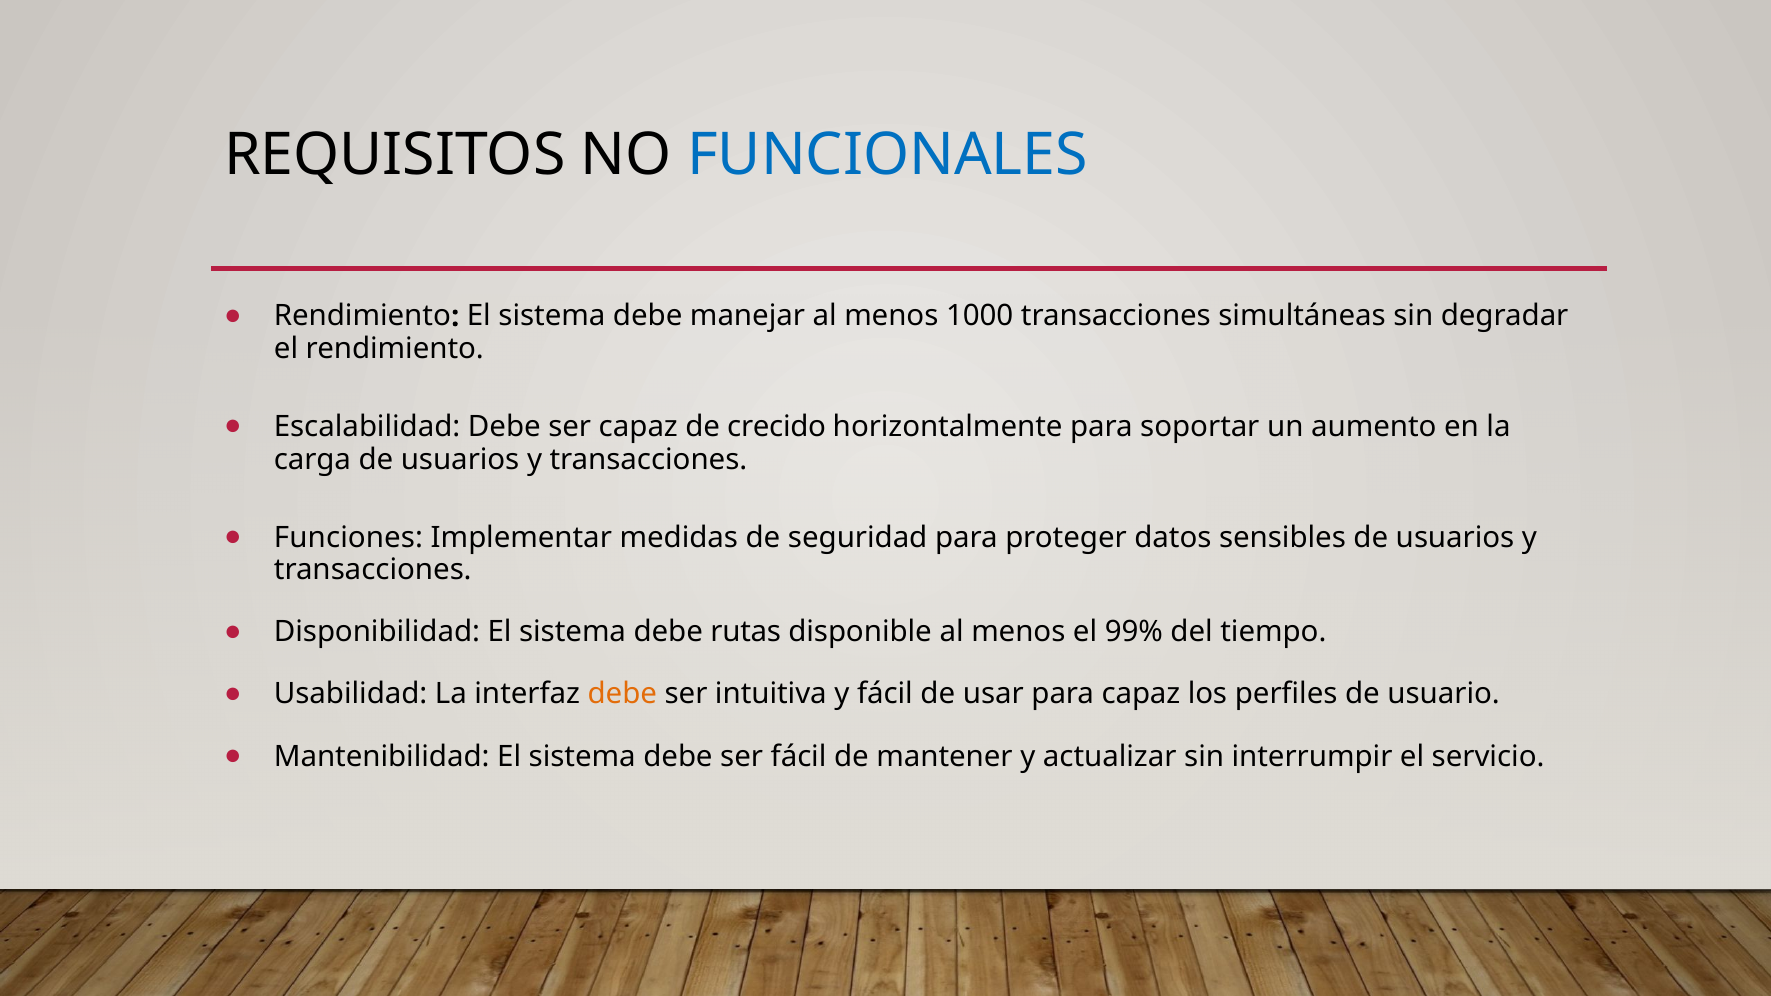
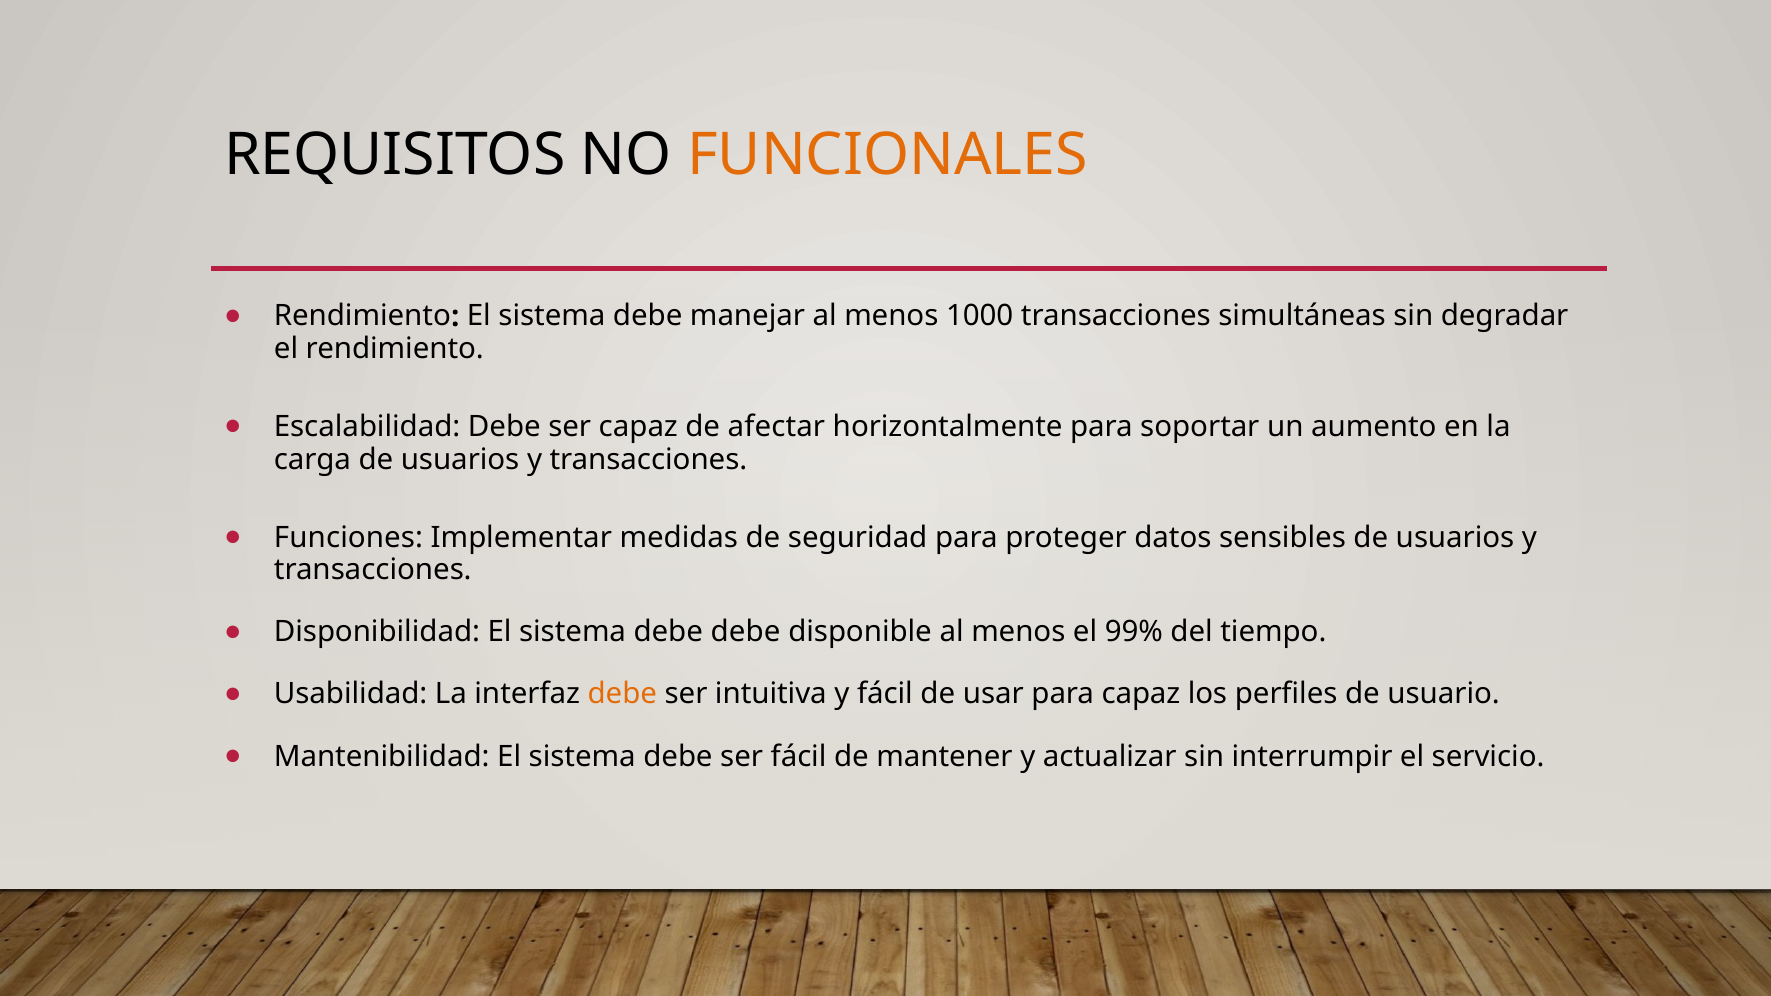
FUNCIONALES colour: blue -> orange
crecido: crecido -> afectar
debe rutas: rutas -> debe
